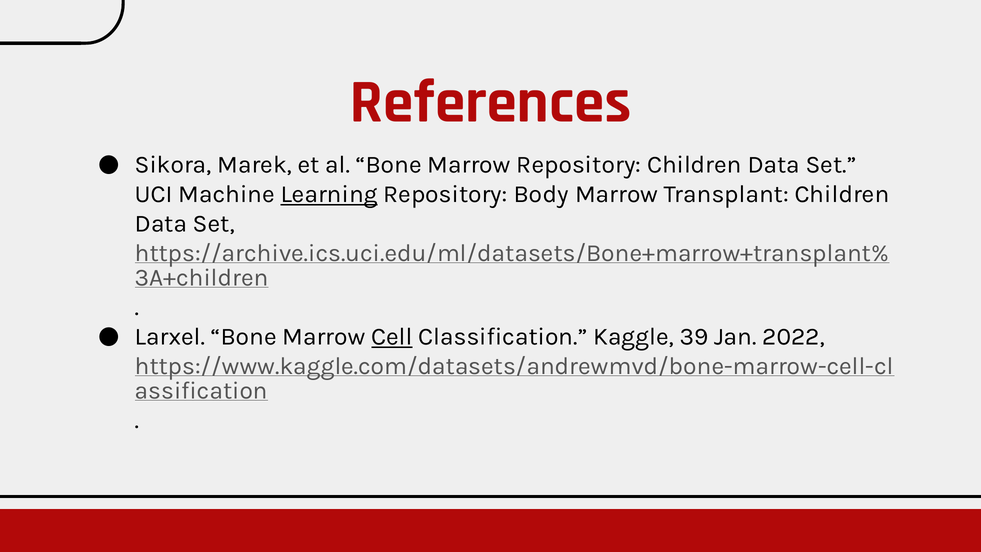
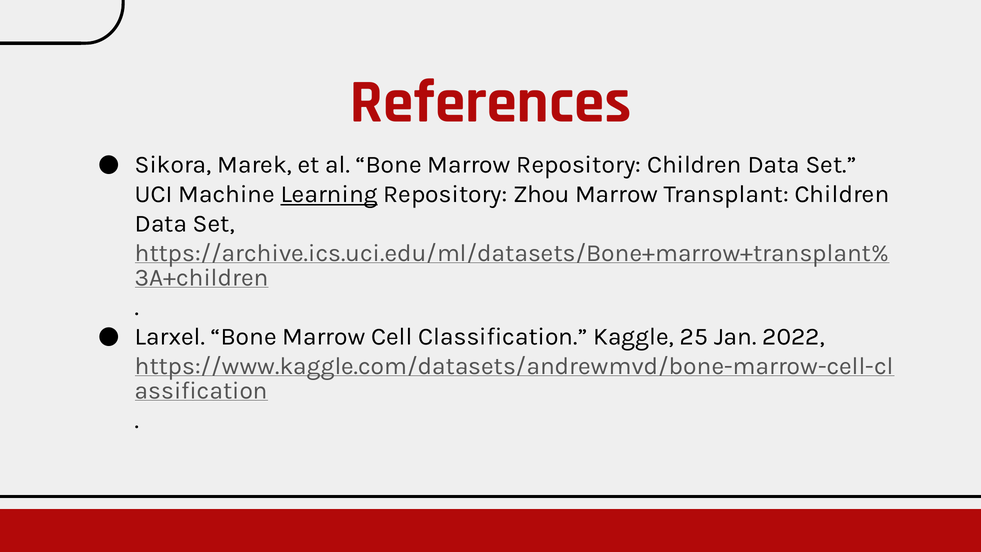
Body: Body -> Zhou
Cell underline: present -> none
39: 39 -> 25
